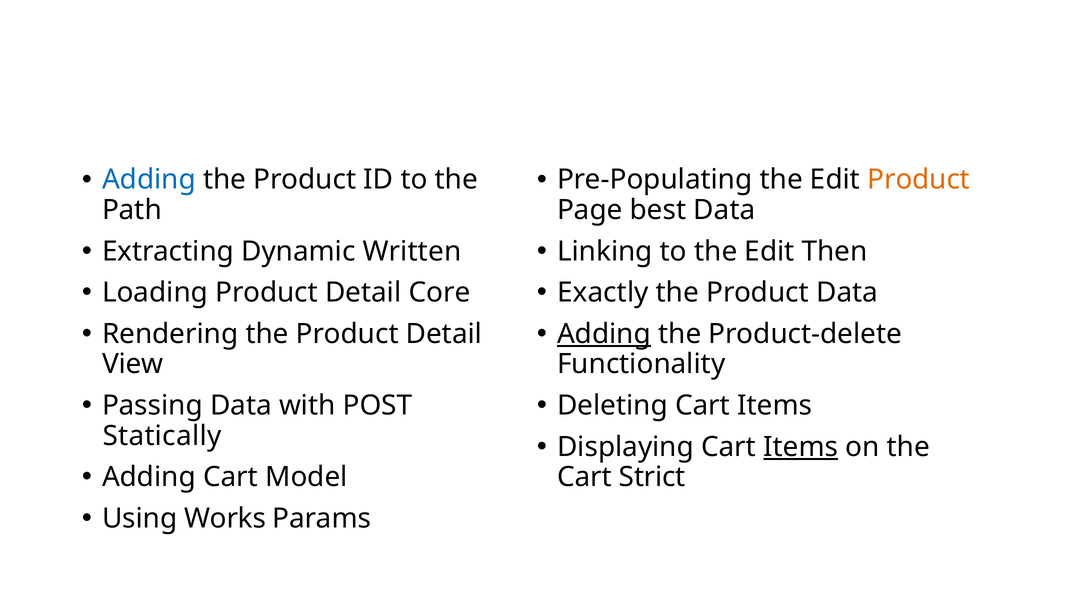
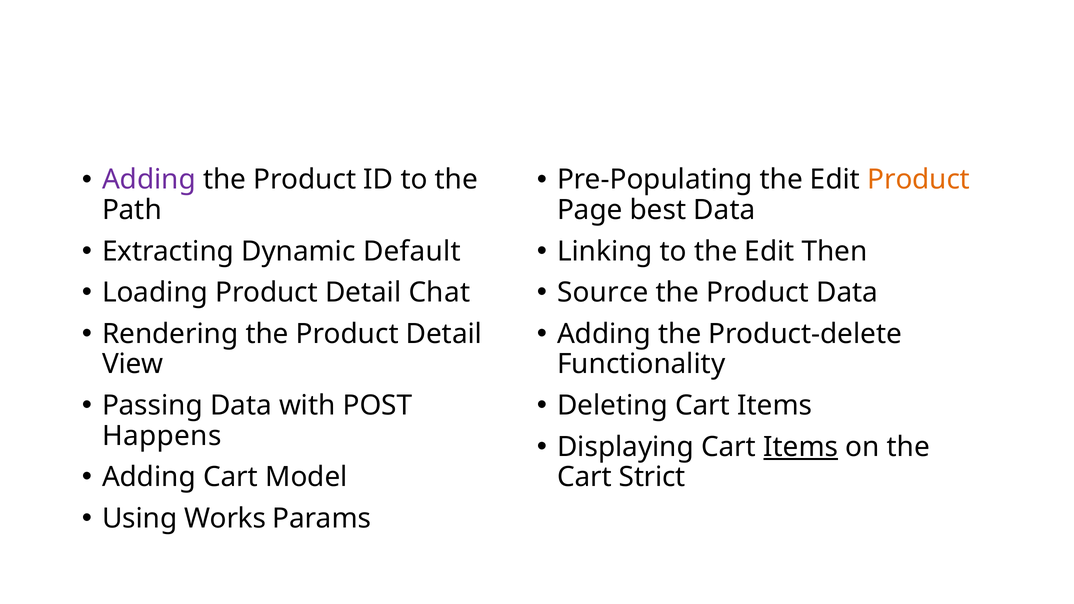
Adding at (149, 180) colour: blue -> purple
Written: Written -> Default
Core: Core -> Chat
Exactly: Exactly -> Source
Adding at (604, 334) underline: present -> none
Statically: Statically -> Happens
